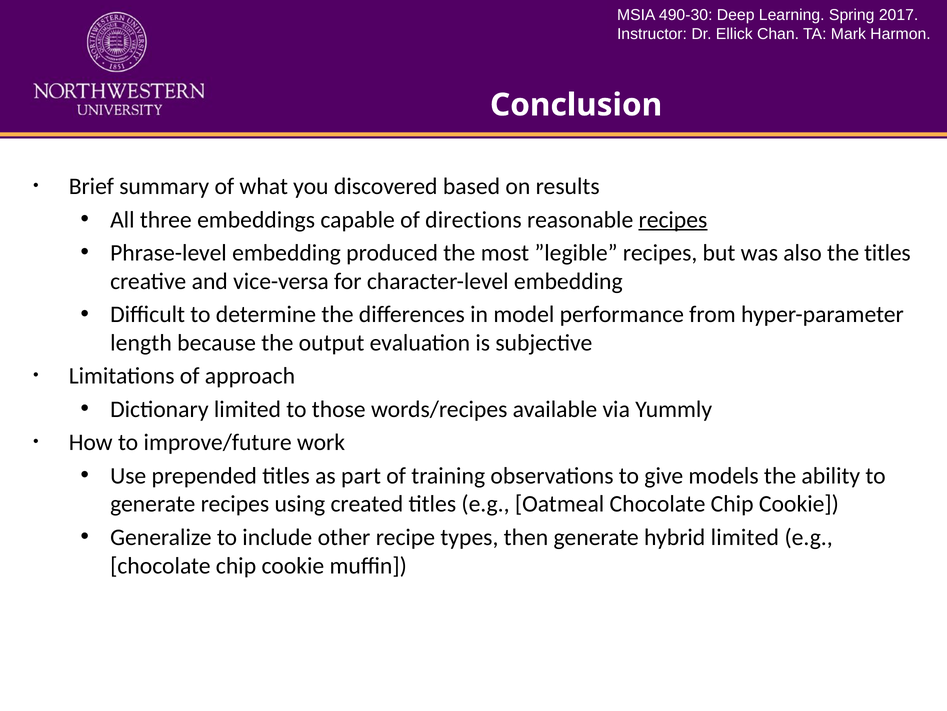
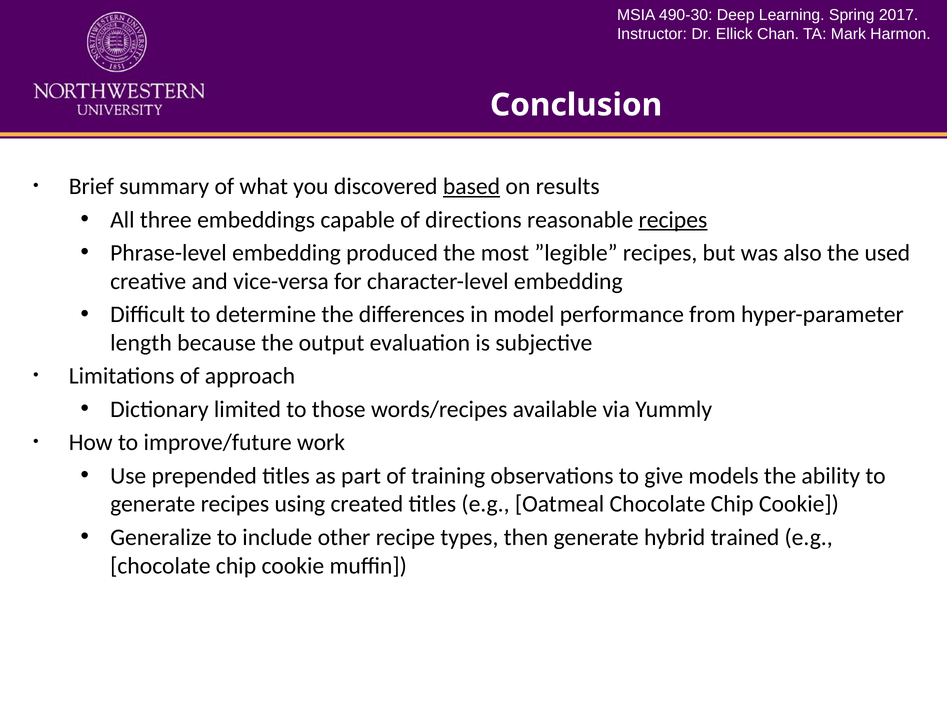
based underline: none -> present
the titles: titles -> used
hybrid limited: limited -> trained
